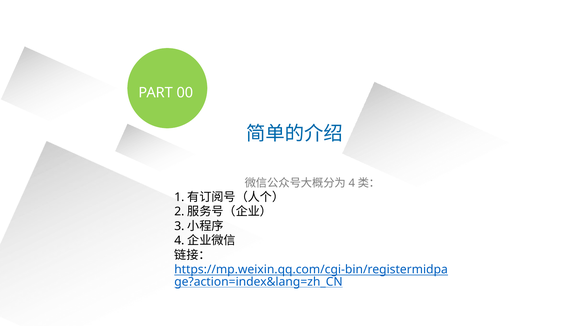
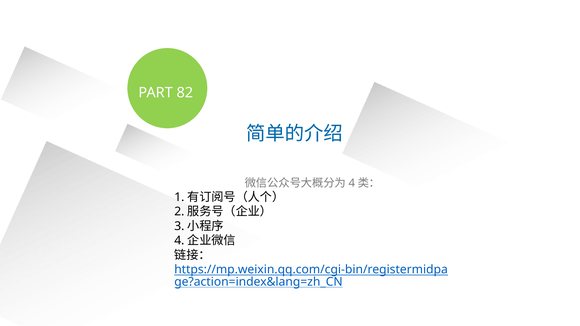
00: 00 -> 82
